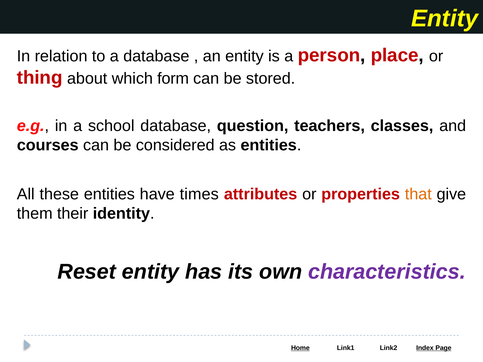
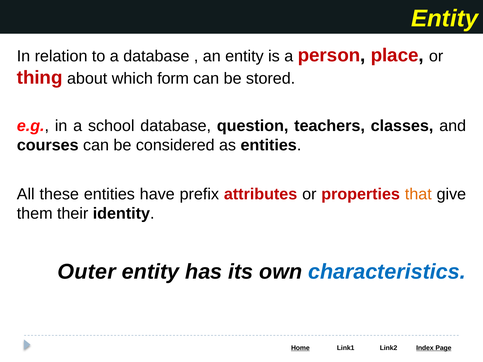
times: times -> prefix
Reset: Reset -> Outer
characteristics colour: purple -> blue
